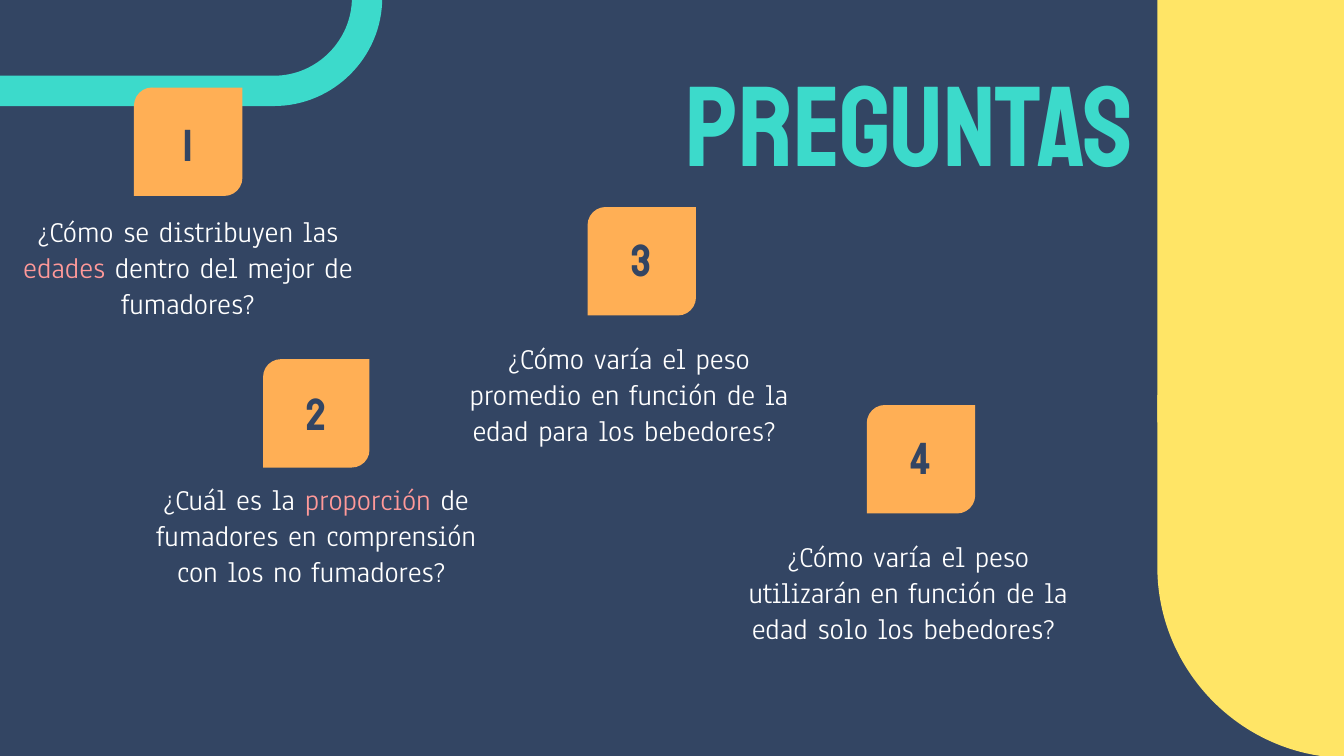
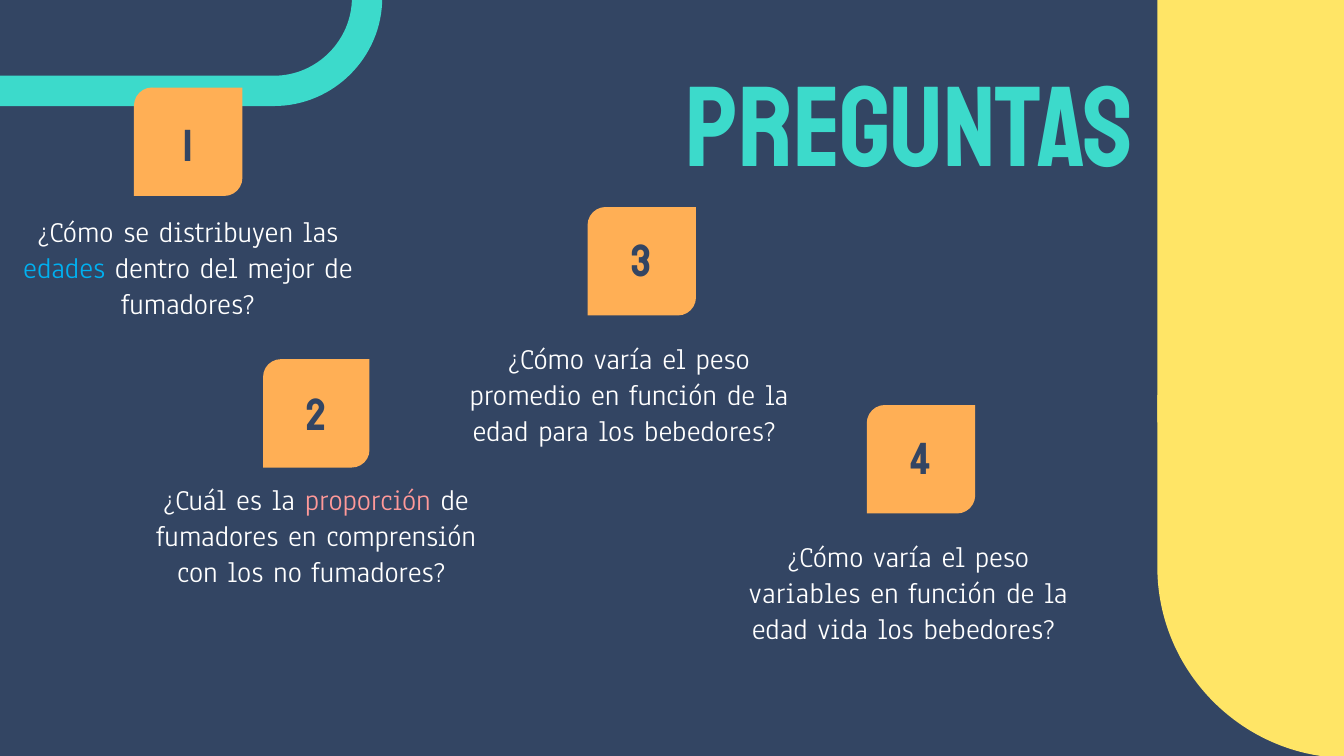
edades colour: pink -> light blue
utilizarán: utilizarán -> variables
solo: solo -> vida
